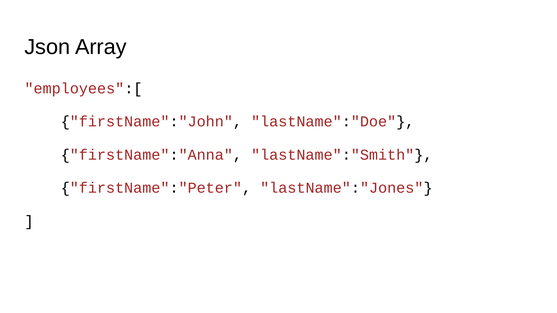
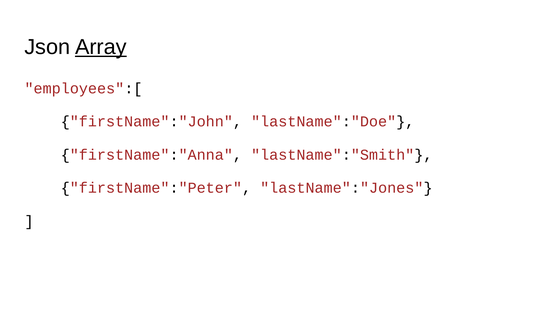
Array underline: none -> present
